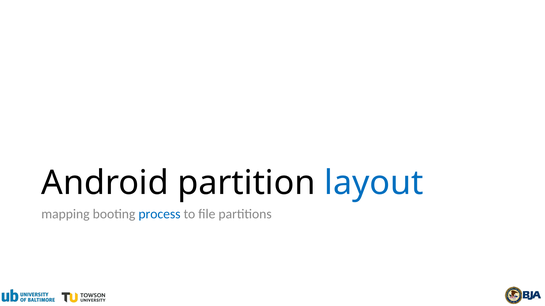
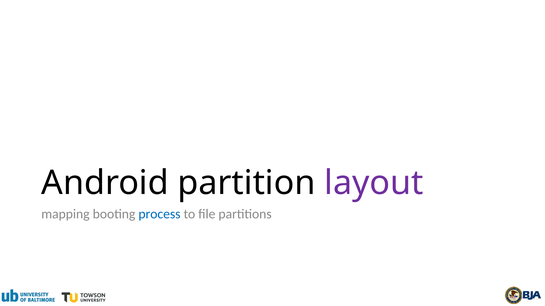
layout colour: blue -> purple
